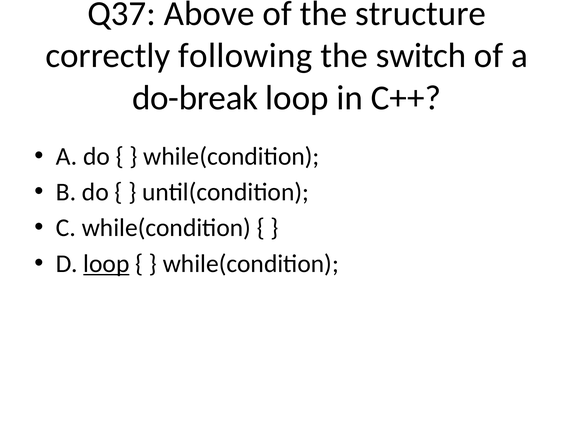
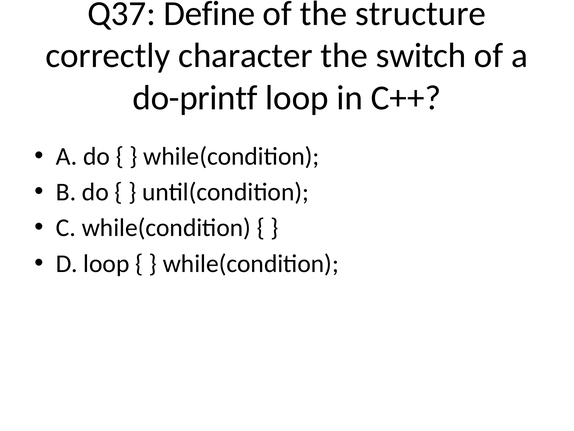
Above: Above -> Define
following: following -> character
do-break: do-break -> do-printf
loop at (106, 263) underline: present -> none
